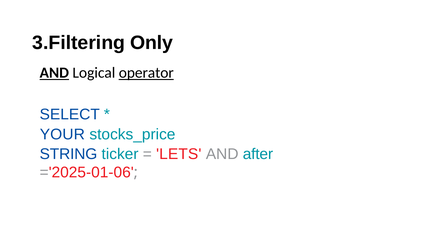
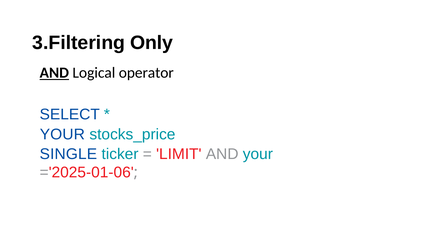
operator underline: present -> none
STRING: STRING -> SINGLE
LETS: LETS -> LIMIT
AND after: after -> your
